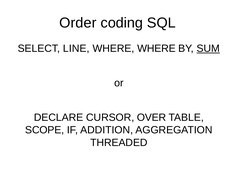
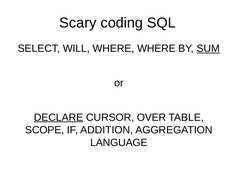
Order: Order -> Scary
LINE: LINE -> WILL
DECLARE underline: none -> present
THREADED: THREADED -> LANGUAGE
